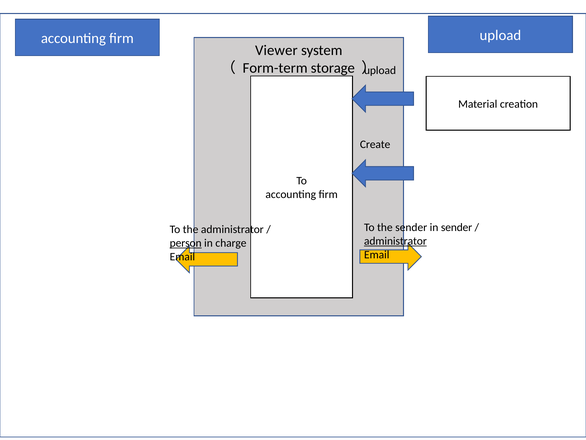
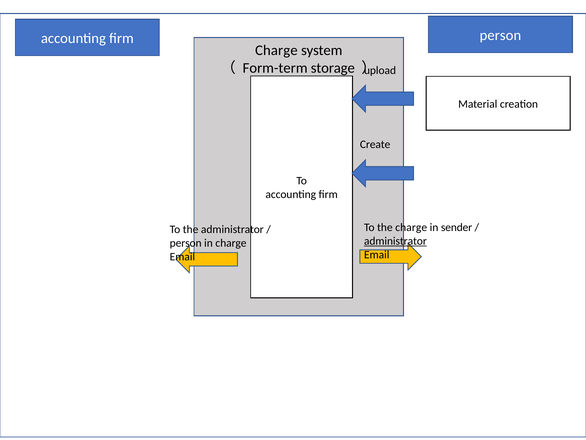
upload at (500, 35): upload -> person
Viewer at (276, 50): Viewer -> Charge
the sender: sender -> charge
person at (186, 243) underline: present -> none
